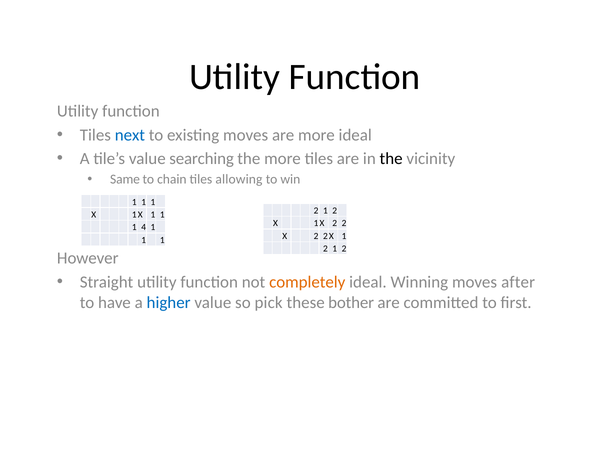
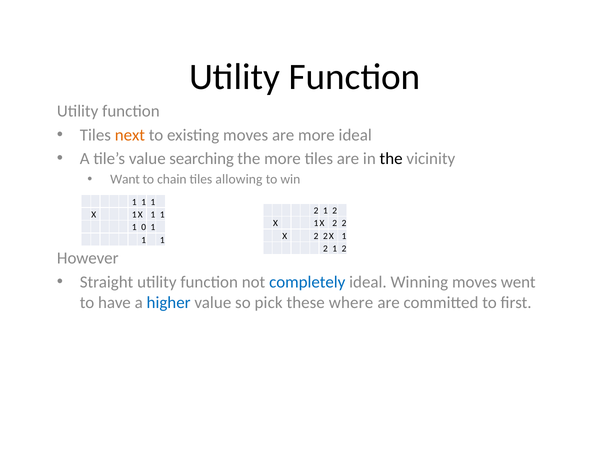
next colour: blue -> orange
Same: Same -> Want
4: 4 -> 0
completely colour: orange -> blue
after: after -> went
bother: bother -> where
